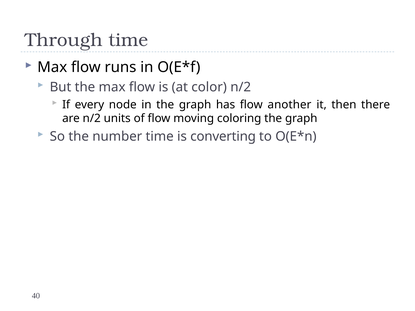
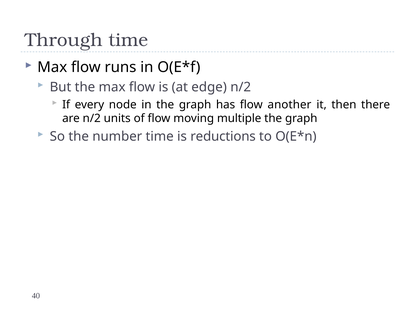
color: color -> edge
coloring: coloring -> multiple
converting: converting -> reductions
